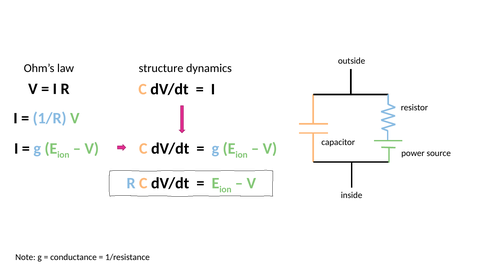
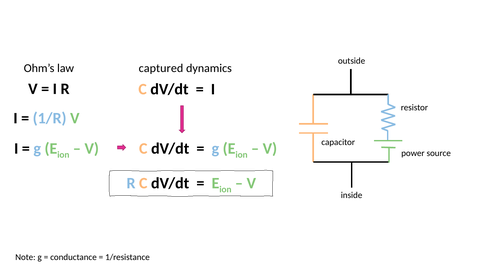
structure: structure -> captured
